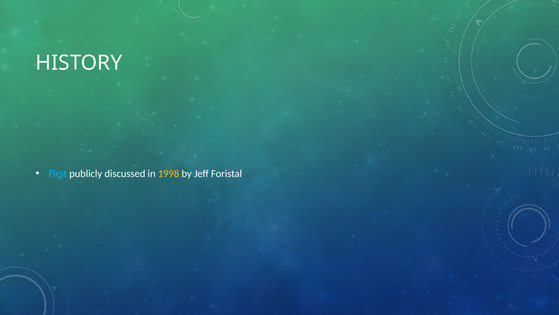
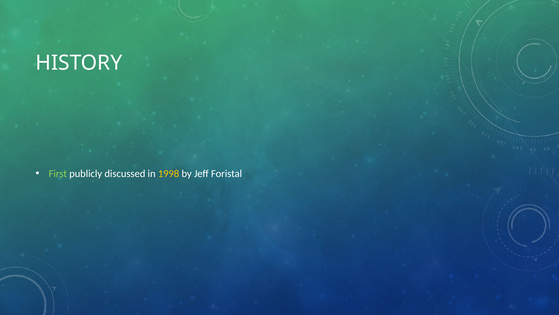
First colour: light blue -> light green
